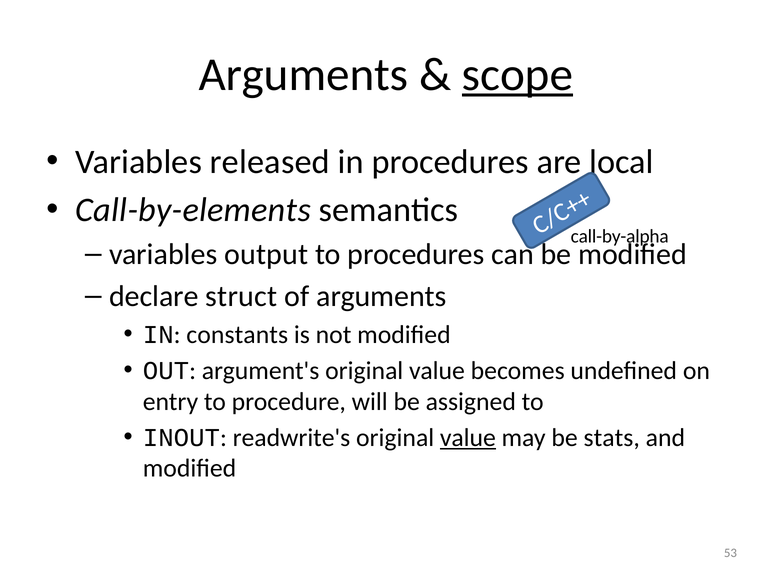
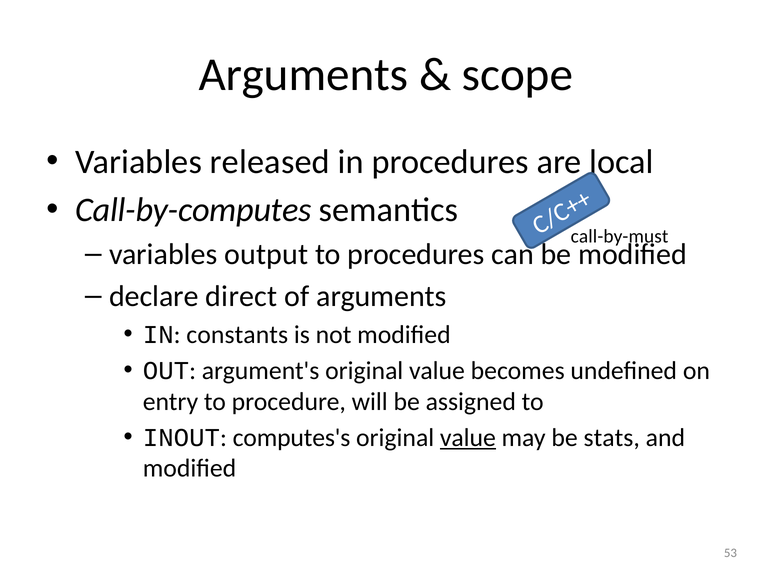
scope underline: present -> none
Call-by-elements: Call-by-elements -> Call-by-computes
call-by-alpha: call-by-alpha -> call-by-must
struct: struct -> direct
readwrite's: readwrite's -> computes's
